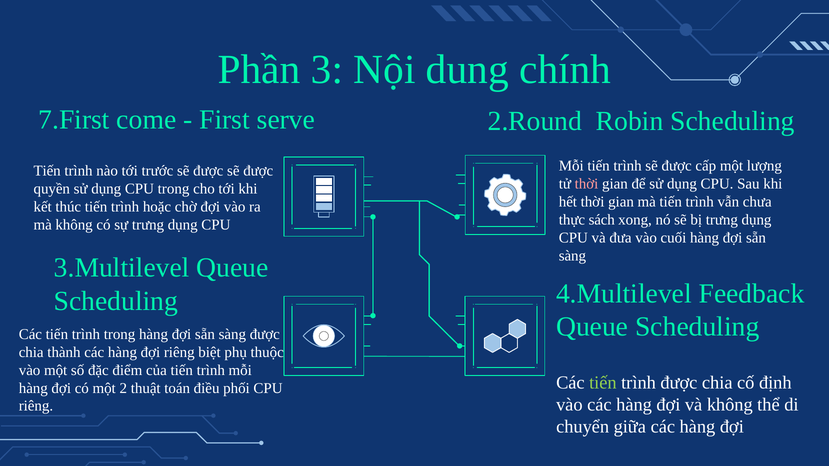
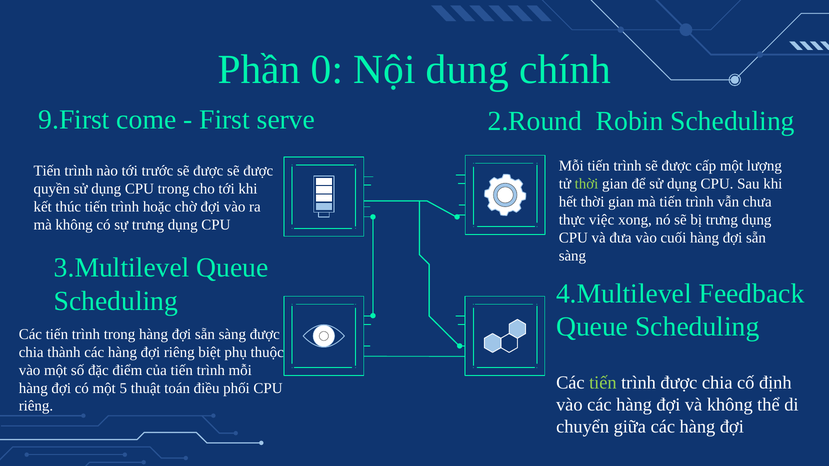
3: 3 -> 0
7.First: 7.First -> 9.First
thời at (587, 184) colour: pink -> light green
sách: sách -> việc
2: 2 -> 5
